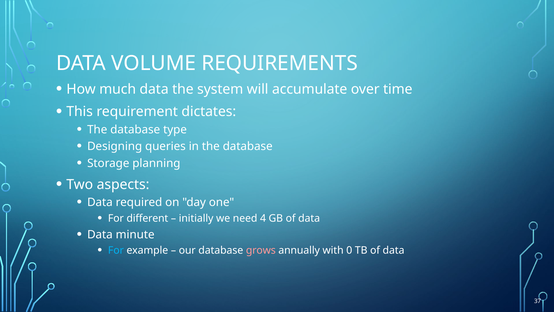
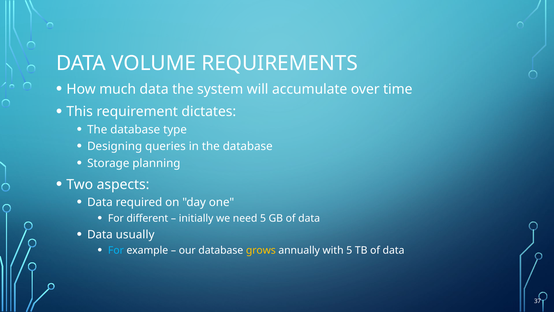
need 4: 4 -> 5
minute: minute -> usually
grows colour: pink -> yellow
with 0: 0 -> 5
